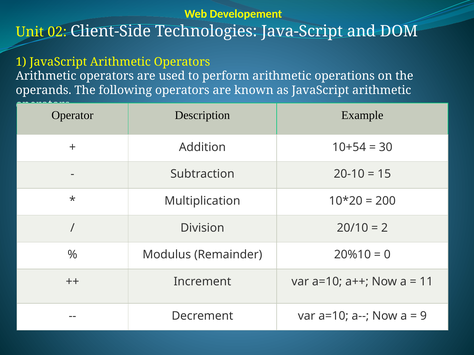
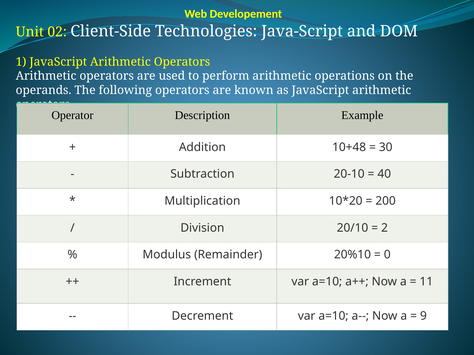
10+54: 10+54 -> 10+48
15: 15 -> 40
